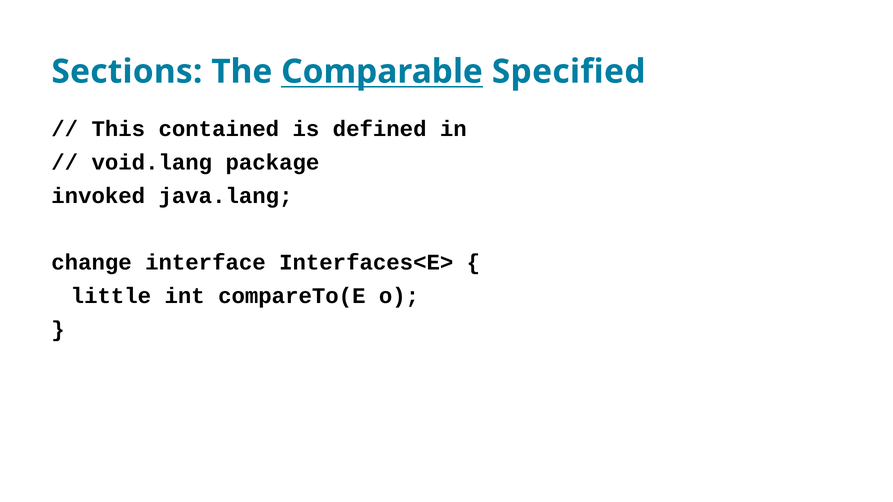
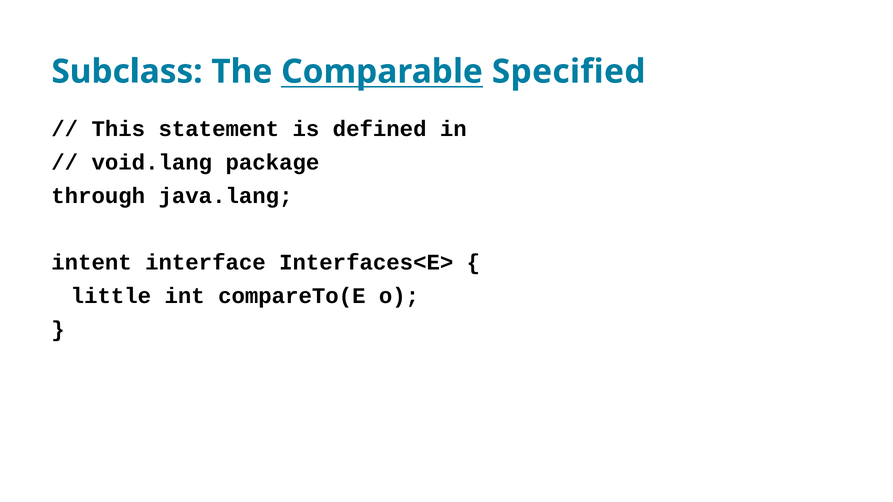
Sections: Sections -> Subclass
contained: contained -> statement
invoked: invoked -> through
change: change -> intent
